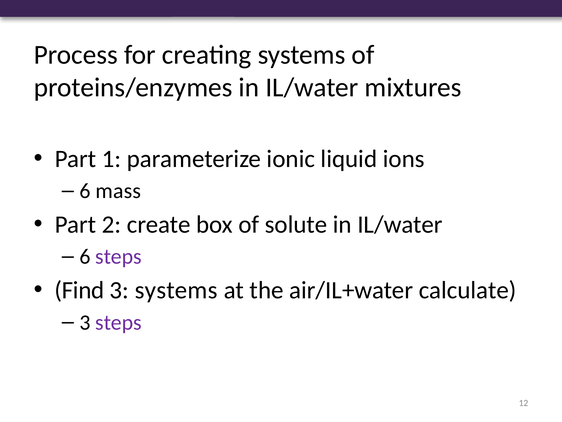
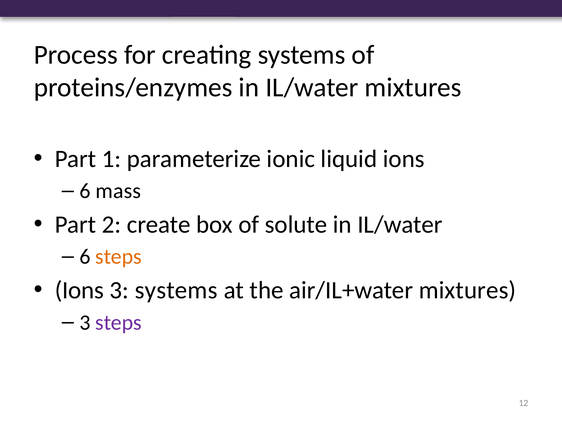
steps at (118, 256) colour: purple -> orange
Find at (79, 290): Find -> Ions
air/IL+water calculate: calculate -> mixtures
